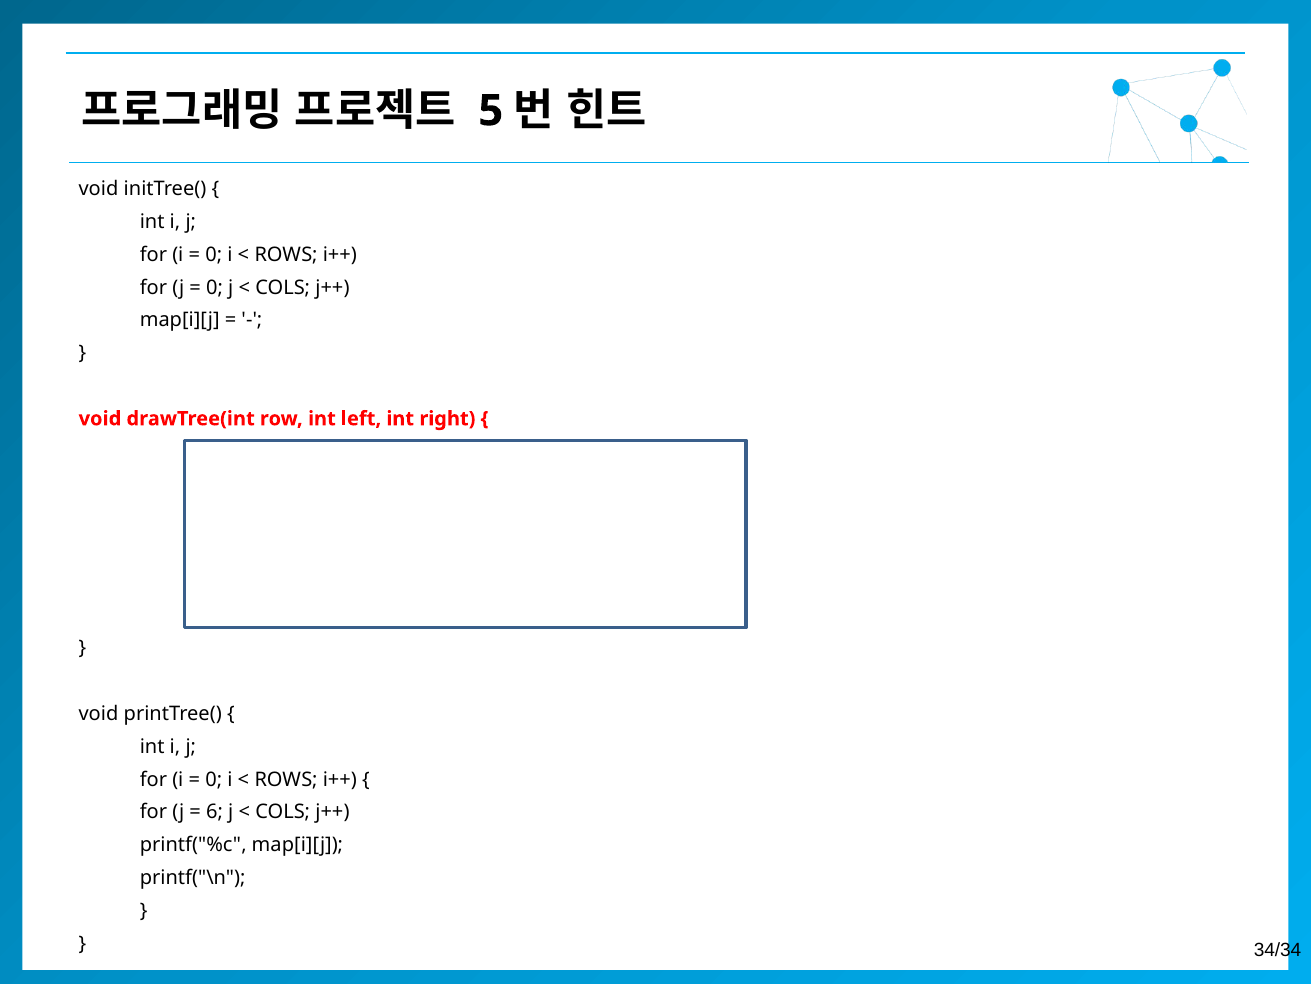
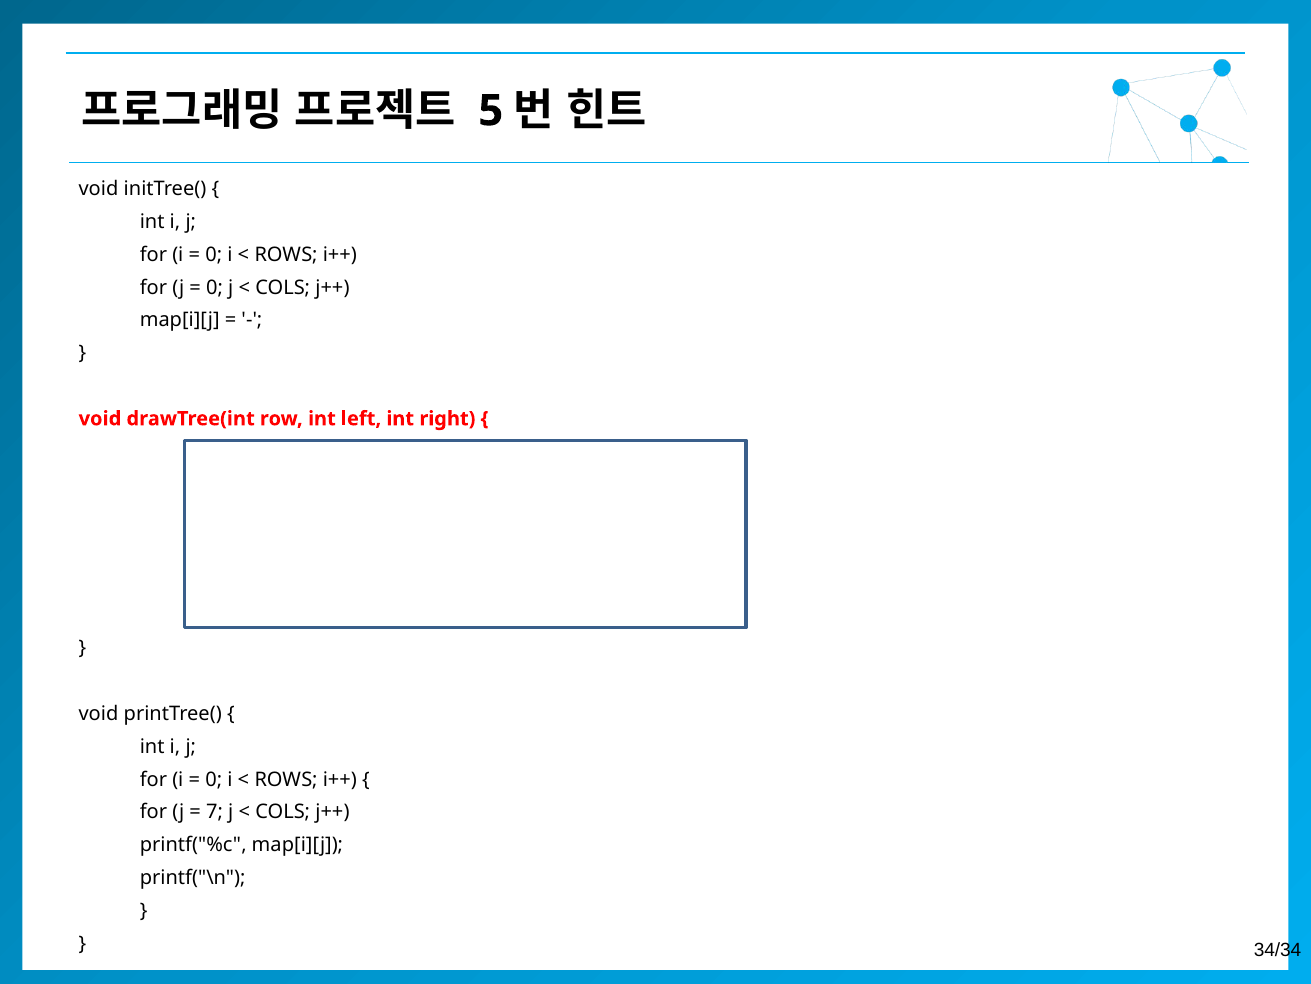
6: 6 -> 7
